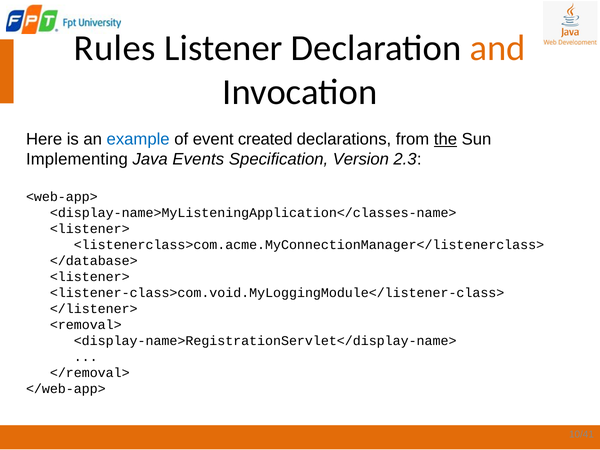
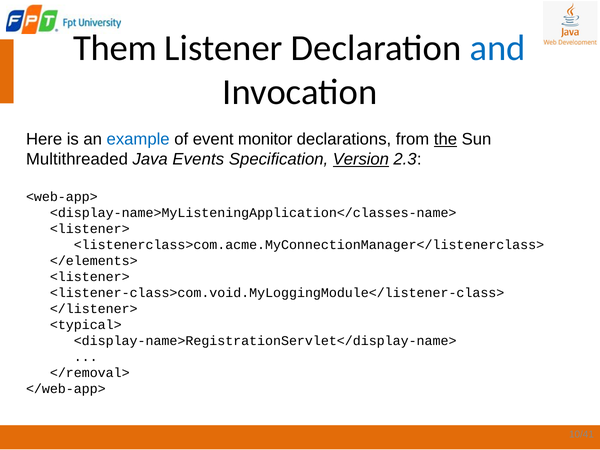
Rules: Rules -> Them
and colour: orange -> blue
created: created -> monitor
Implementing: Implementing -> Multithreaded
Version underline: none -> present
</database>: </database> -> </elements>
<removal>: <removal> -> <typical>
